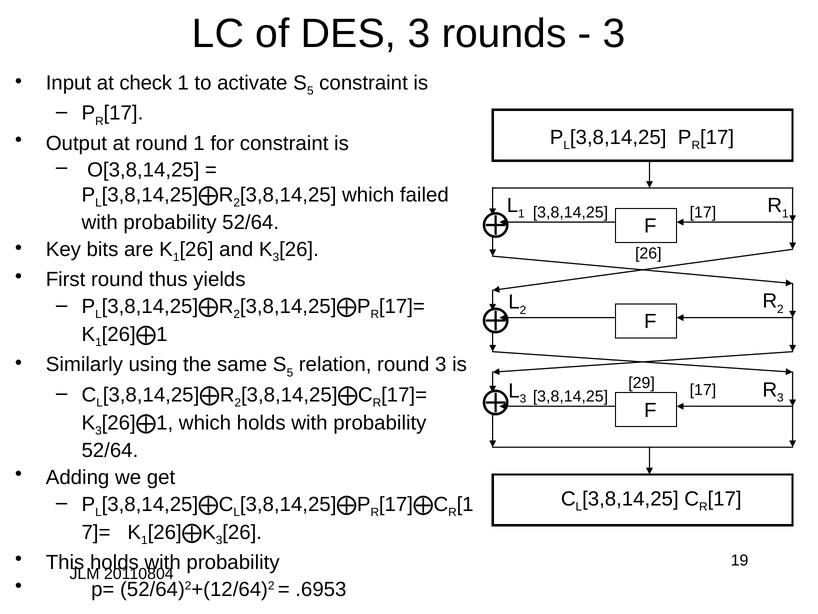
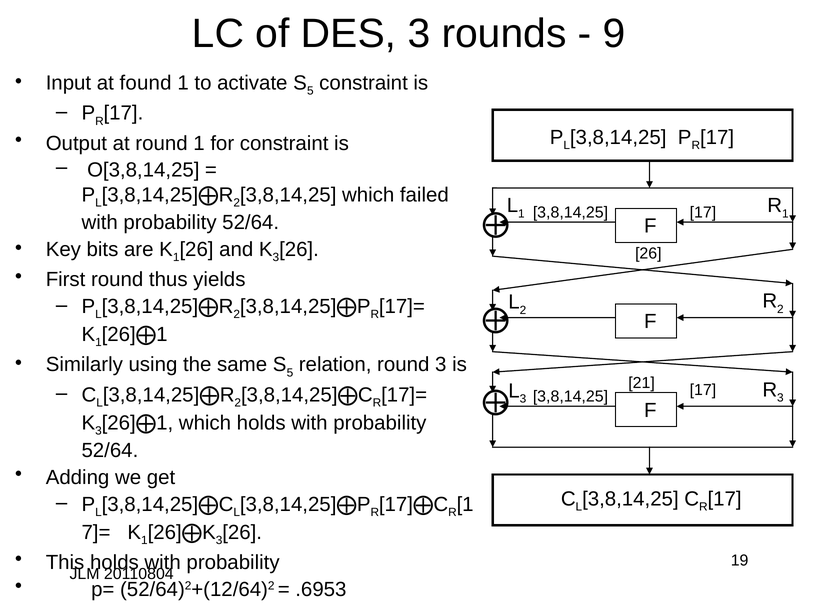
3 at (614, 34): 3 -> 9
check: check -> found
29: 29 -> 21
